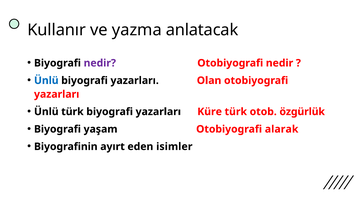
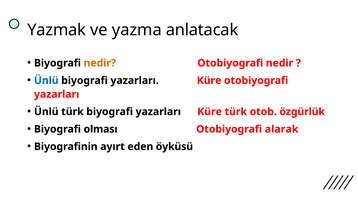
Kullanır: Kullanır -> Yazmak
nedir at (100, 63) colour: purple -> orange
Olan at (209, 81): Olan -> Küre
yaşam: yaşam -> olması
isimler: isimler -> öyküsü
